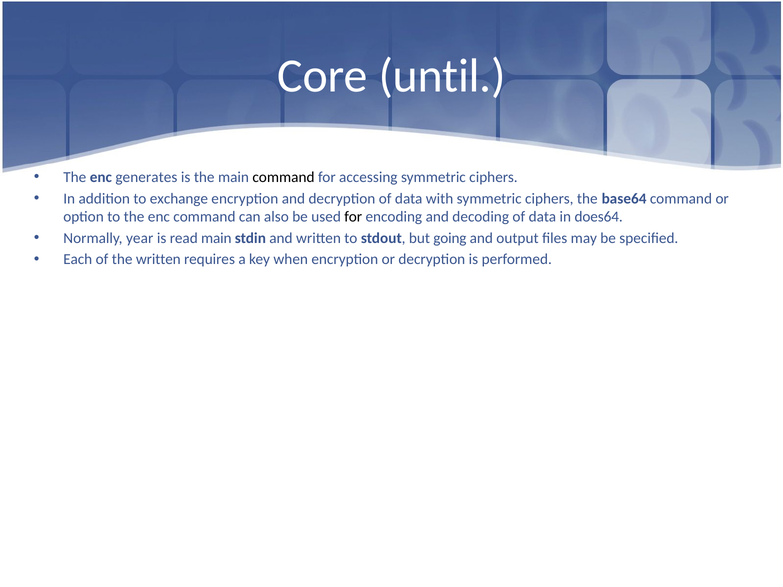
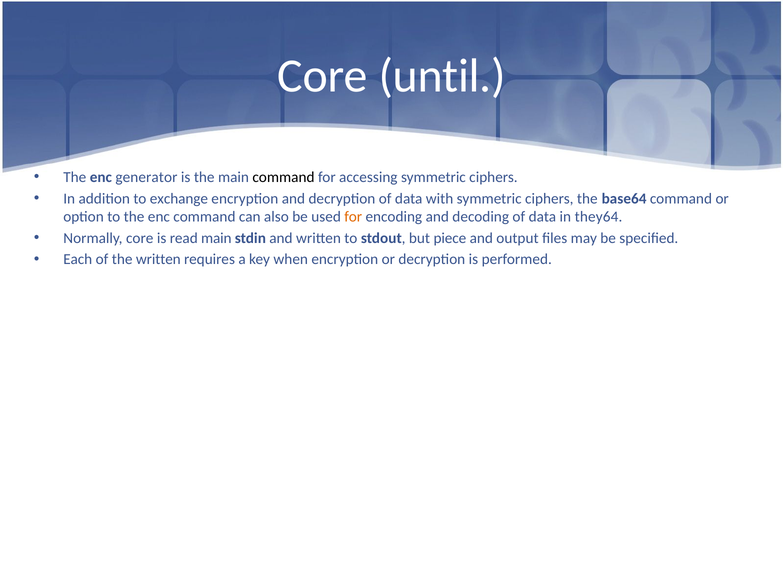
generates: generates -> generator
for at (353, 217) colour: black -> orange
does64: does64 -> they64
Normally year: year -> core
going: going -> piece
